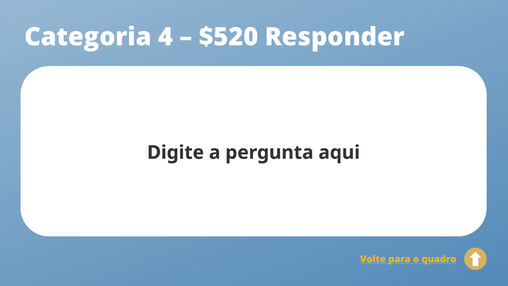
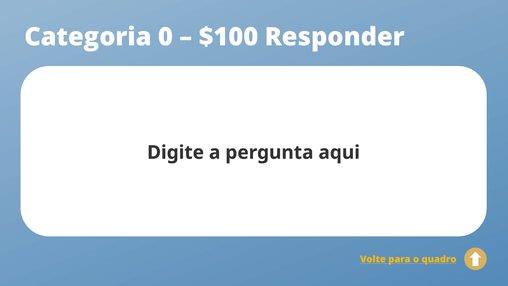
4: 4 -> 0
$520: $520 -> $100
